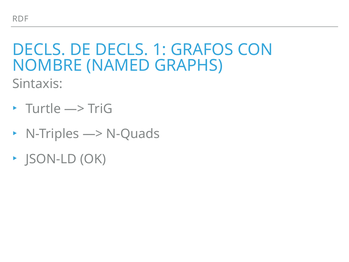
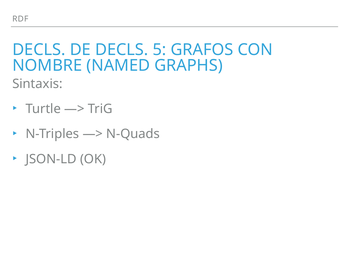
1: 1 -> 5
